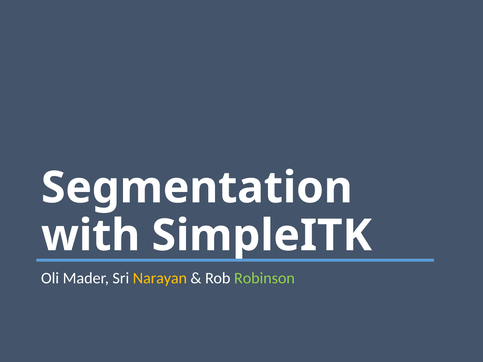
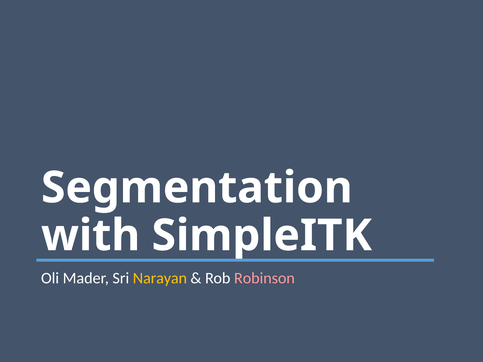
Robinson colour: light green -> pink
